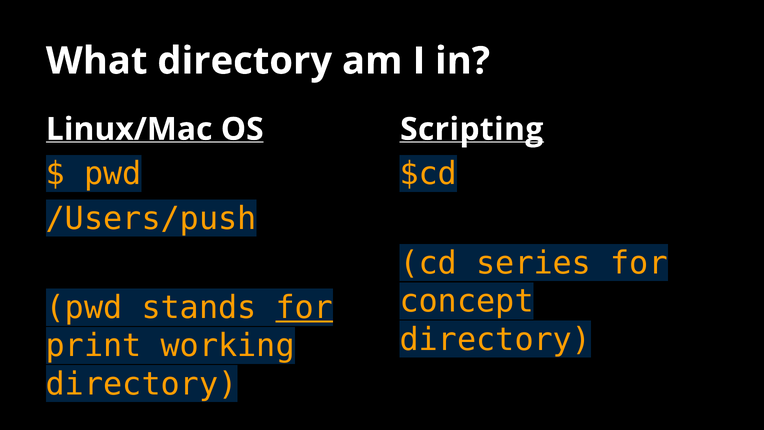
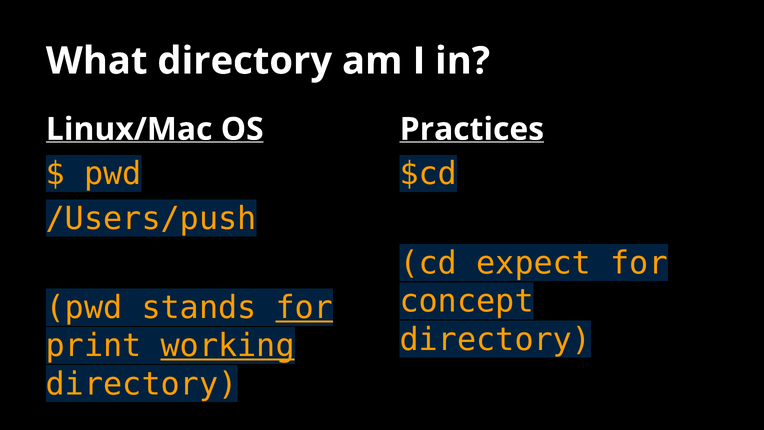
Scripting: Scripting -> Practices
series: series -> expect
working underline: none -> present
